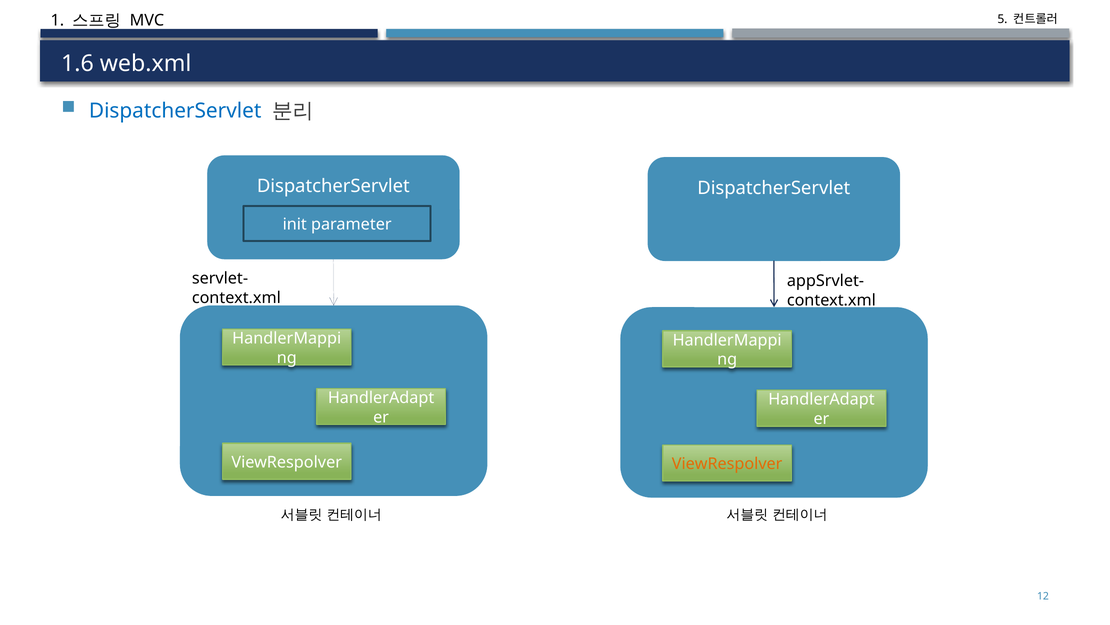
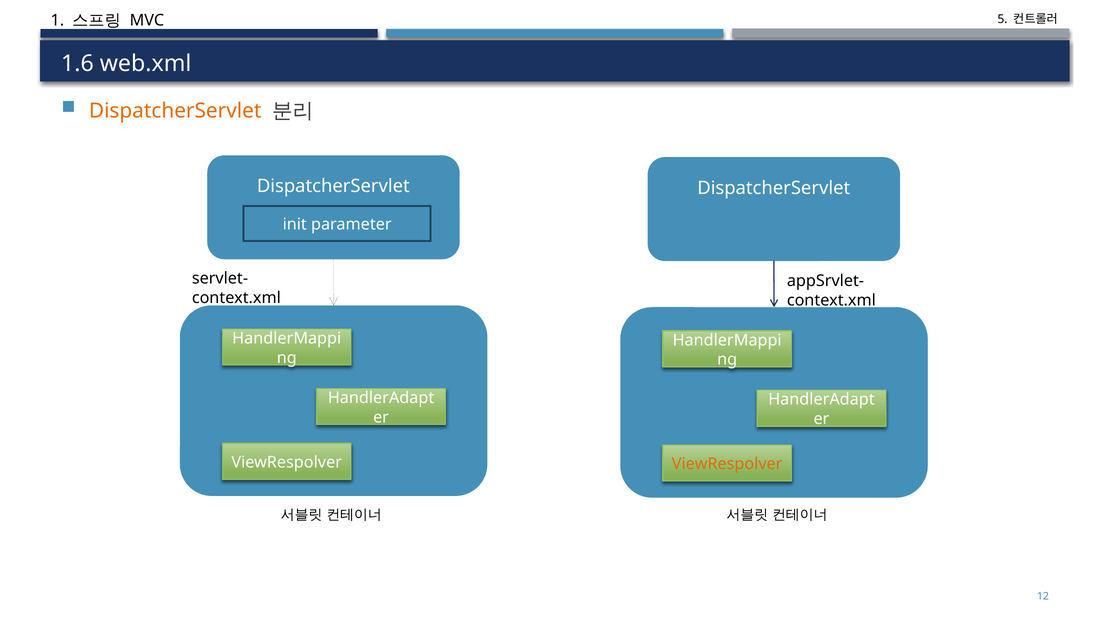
DispatcherServlet at (175, 111) colour: blue -> orange
